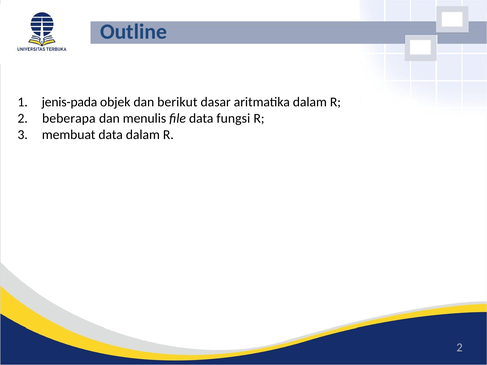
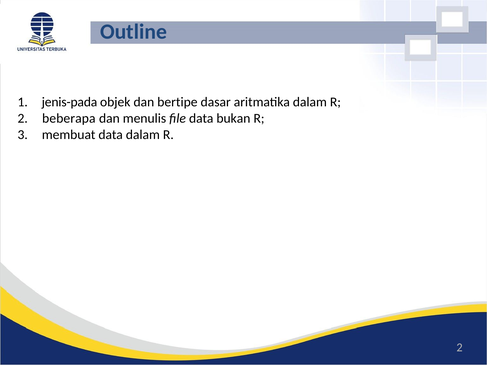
berikut: berikut -> bertipe
fungsi: fungsi -> bukan
